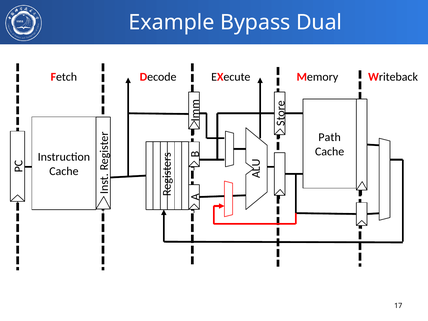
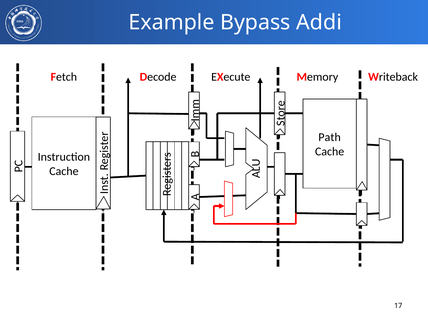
Dual: Dual -> Addi
